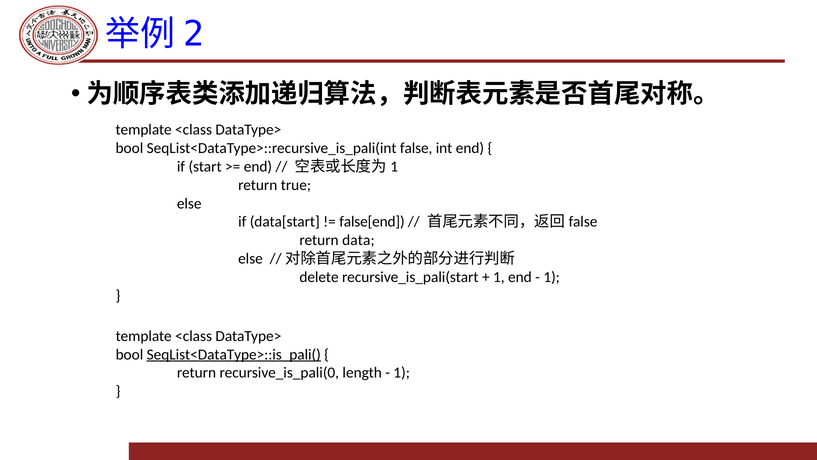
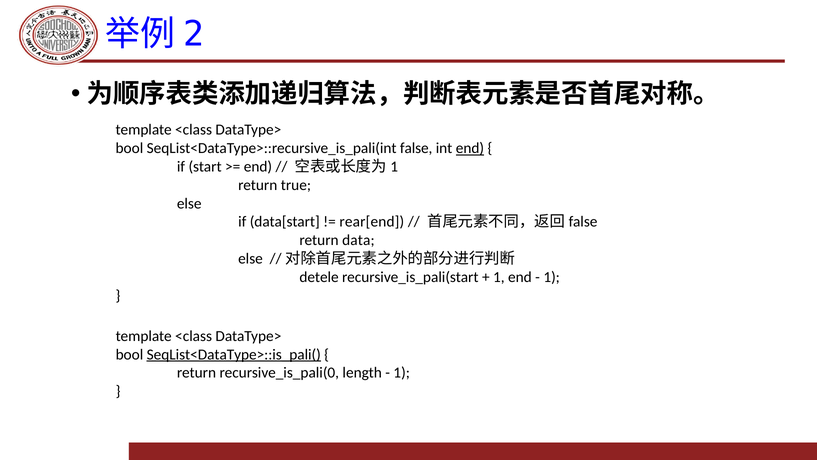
end at (470, 148) underline: none -> present
false[end: false[end -> rear[end
delete: delete -> detele
